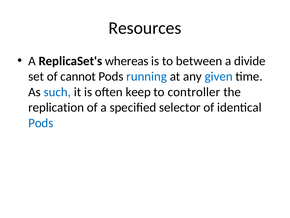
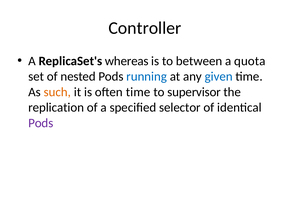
Resources: Resources -> Controller
divide: divide -> quota
cannot: cannot -> nested
such colour: blue -> orange
often keep: keep -> time
controller: controller -> supervisor
Pods at (41, 123) colour: blue -> purple
